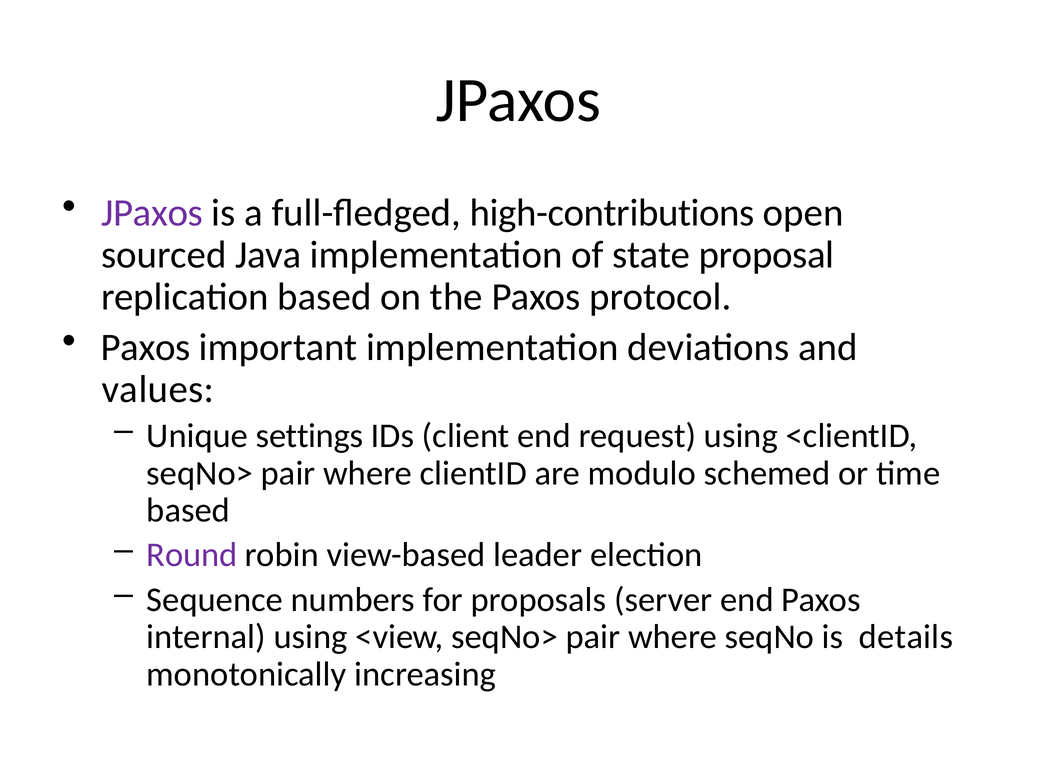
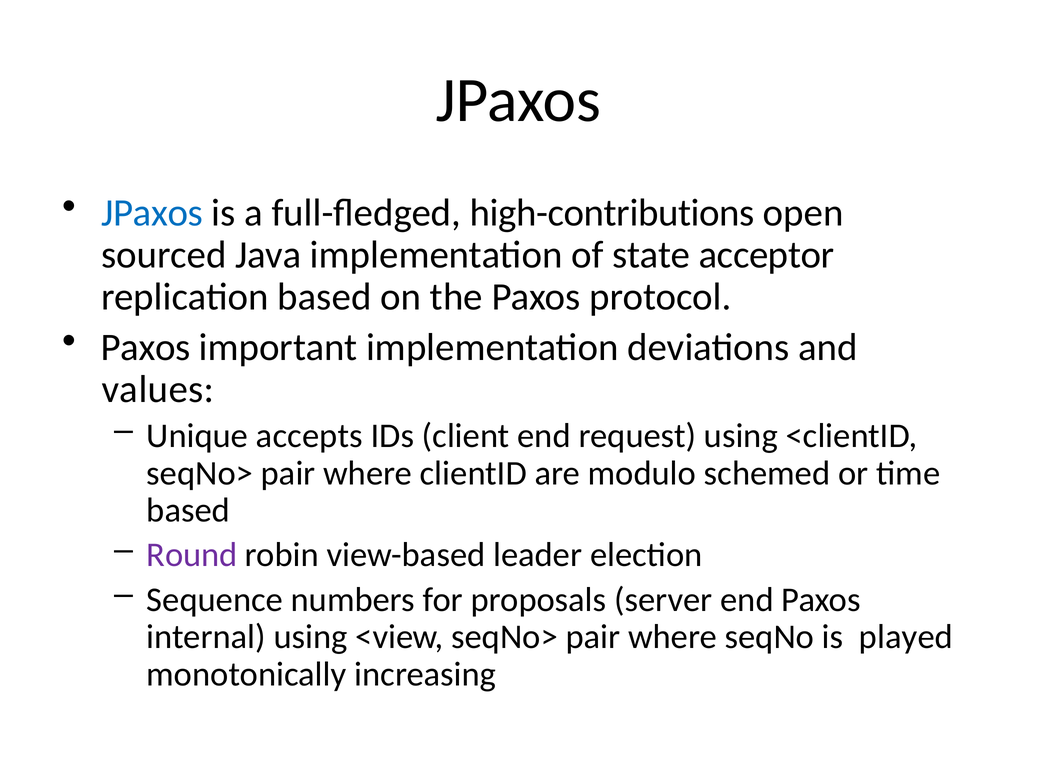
JPaxos at (152, 213) colour: purple -> blue
proposal: proposal -> acceptor
settings: settings -> accepts
details: details -> played
